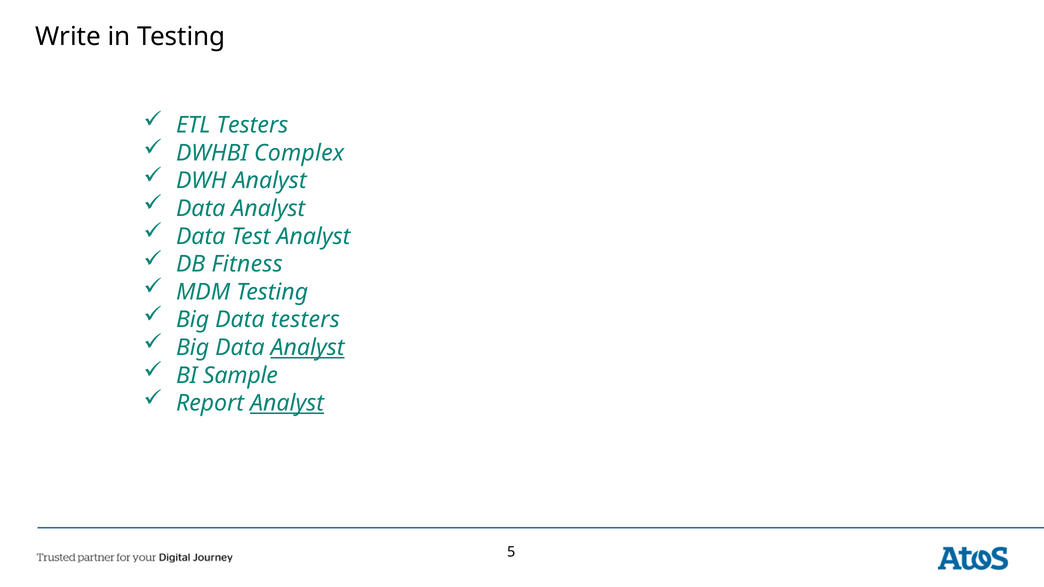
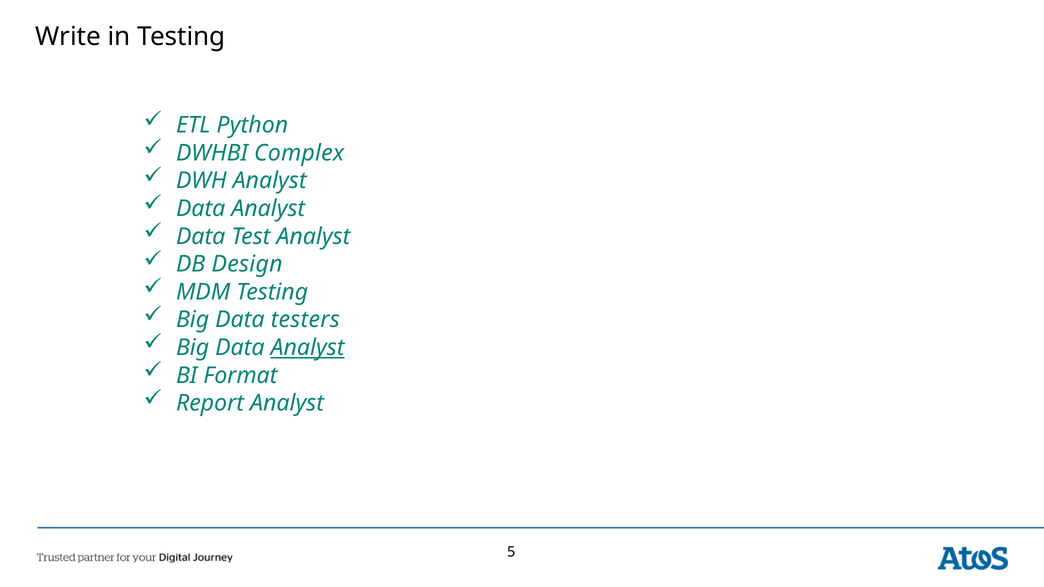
ETL Testers: Testers -> Python
Fitness: Fitness -> Design
Sample: Sample -> Format
Analyst at (287, 403) underline: present -> none
